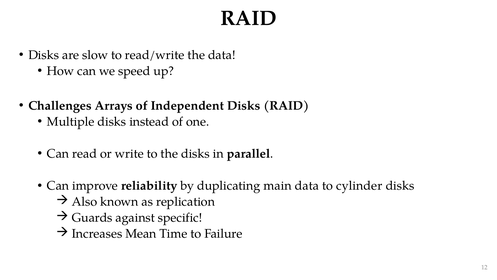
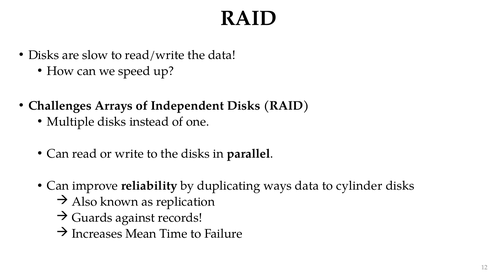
main: main -> ways
specific: specific -> records
